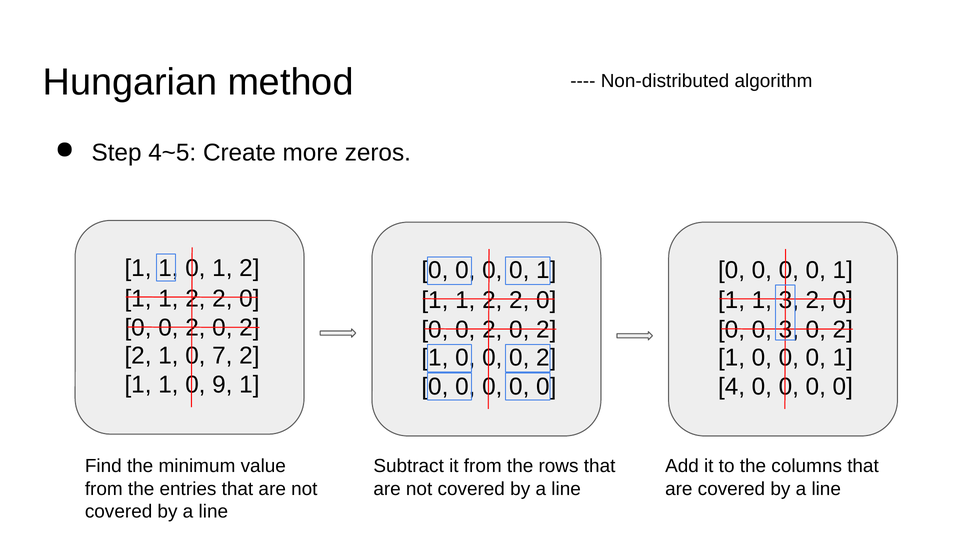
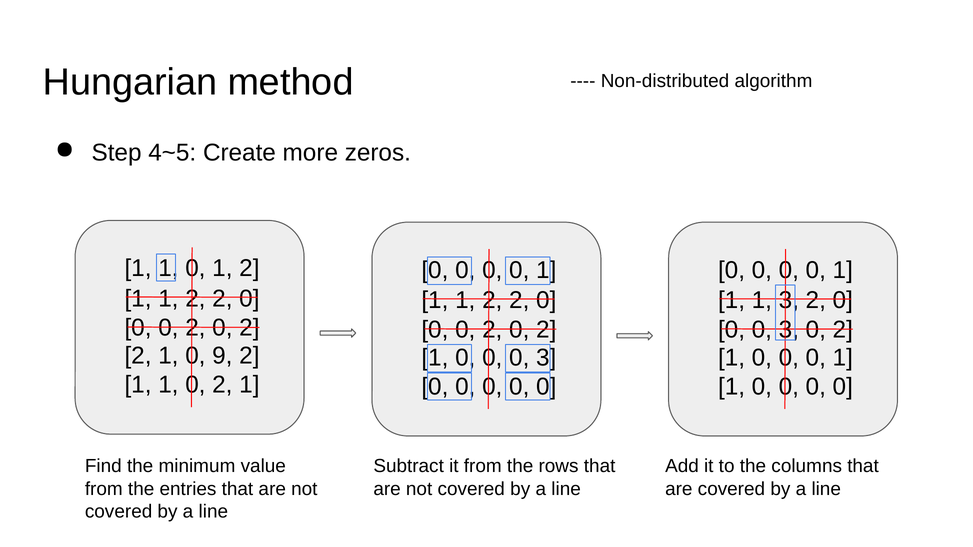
7: 7 -> 9
2 at (546, 358): 2 -> 3
1 0 9: 9 -> 2
4 at (732, 387): 4 -> 1
